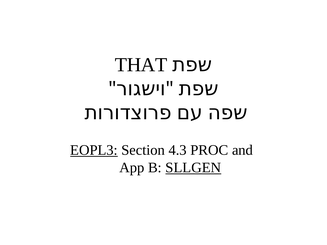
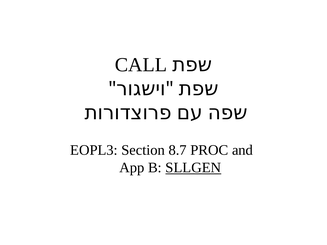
THAT: THAT -> CALL
EOPL3 underline: present -> none
4.3: 4.3 -> 8.7
